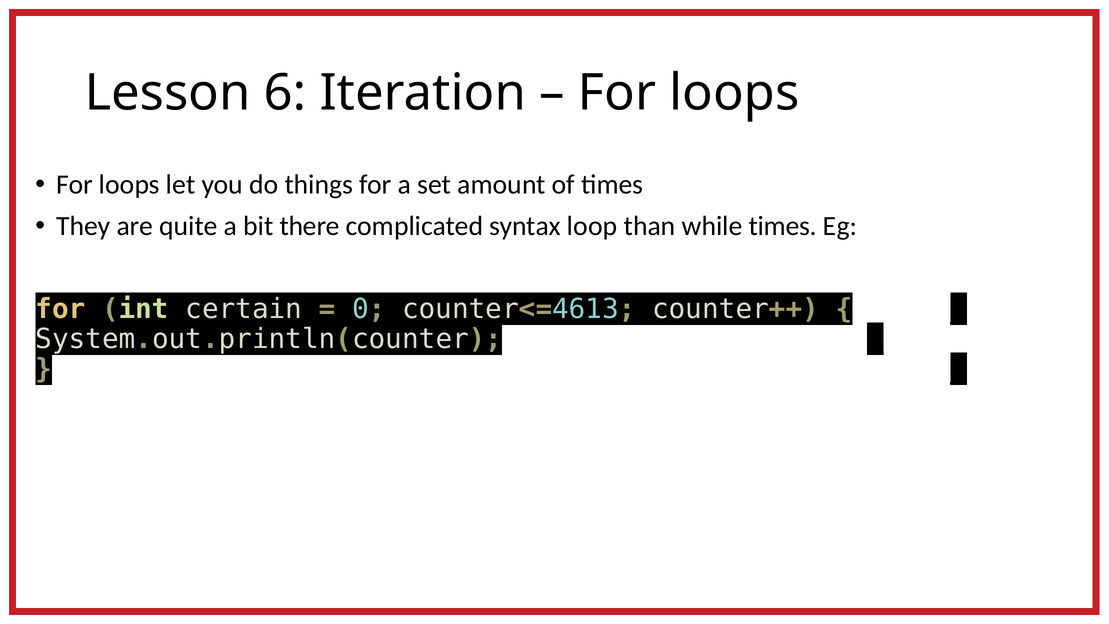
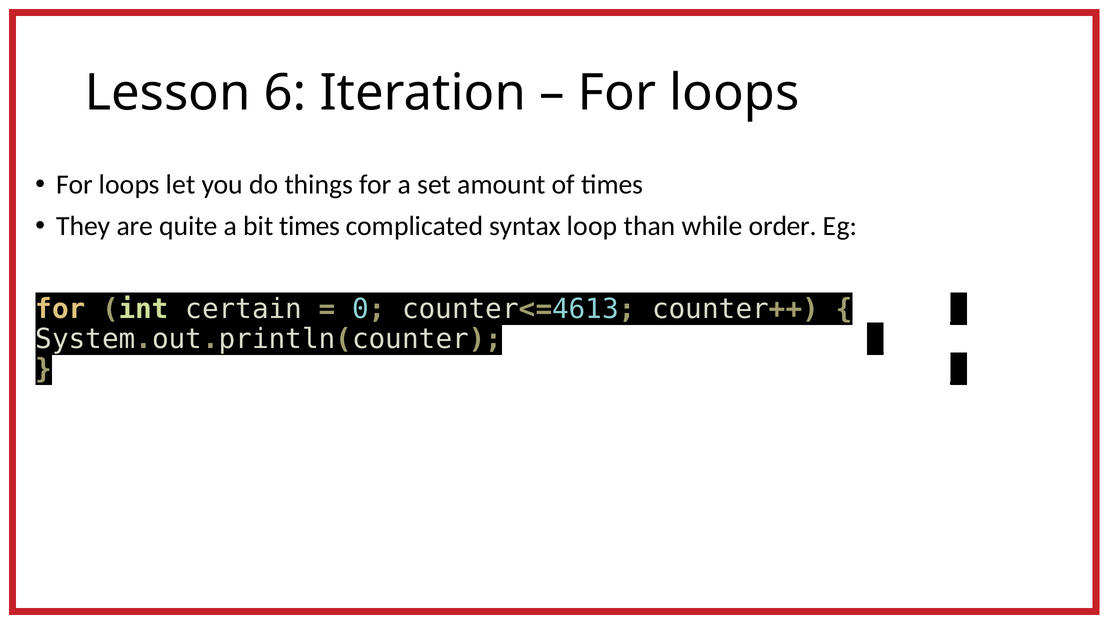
bit there: there -> times
while times: times -> order
